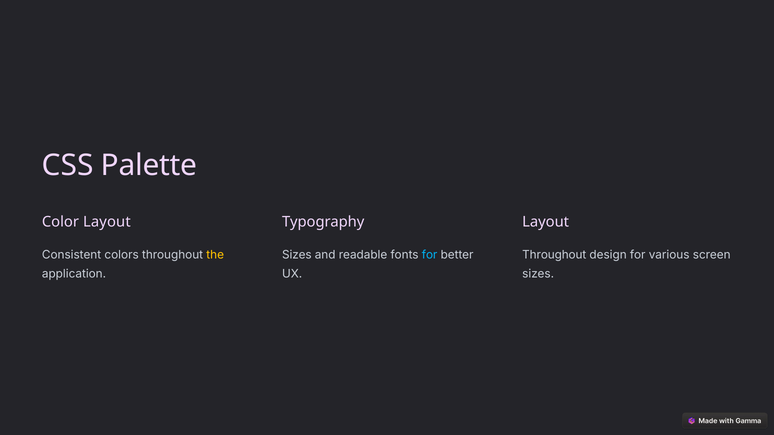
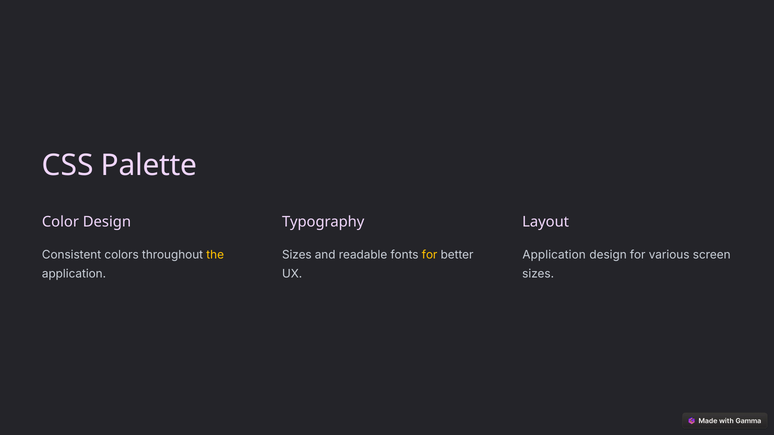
Color Layout: Layout -> Design
for at (430, 255) colour: light blue -> yellow
Throughout at (554, 255): Throughout -> Application
